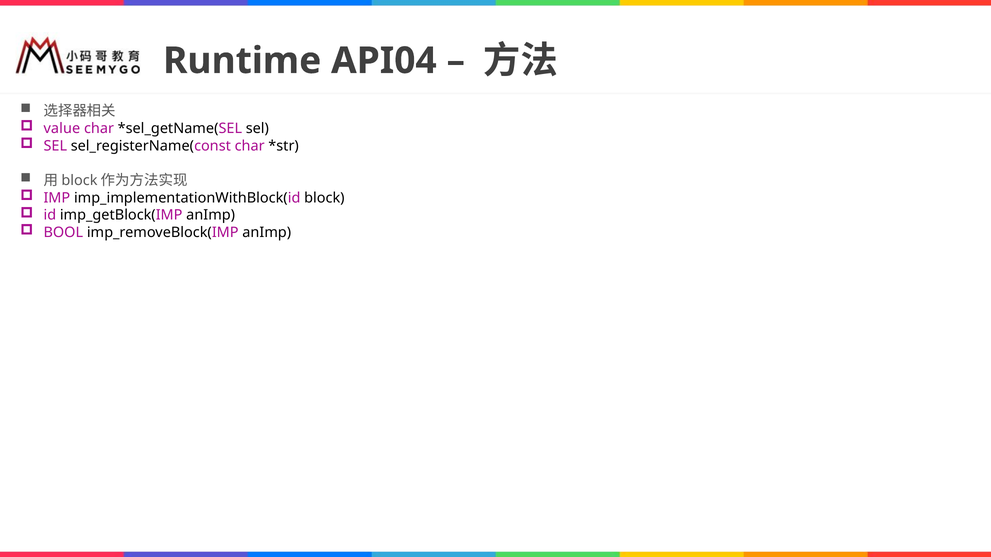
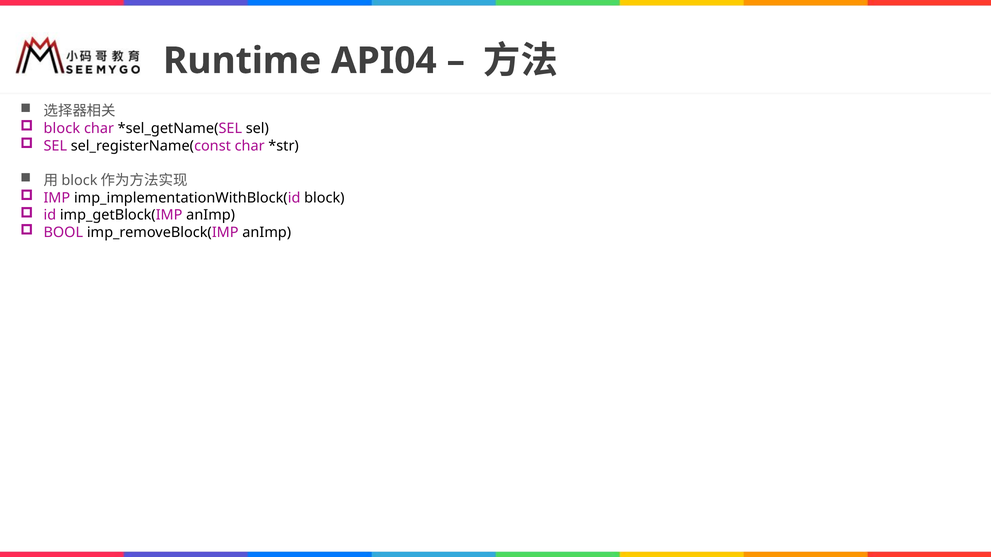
value at (62, 129): value -> block
